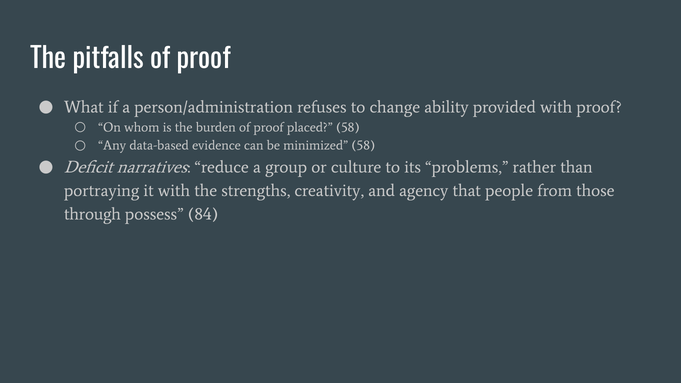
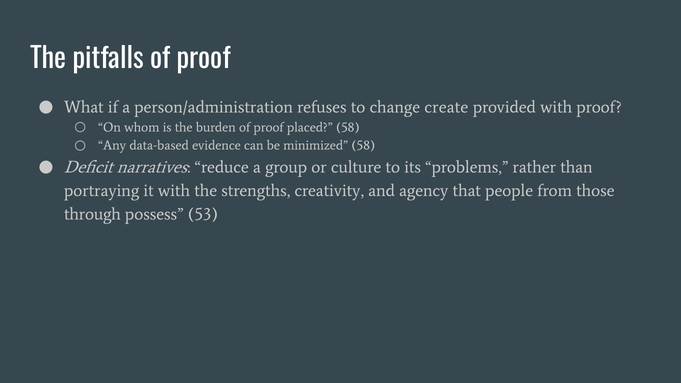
ability: ability -> create
84: 84 -> 53
